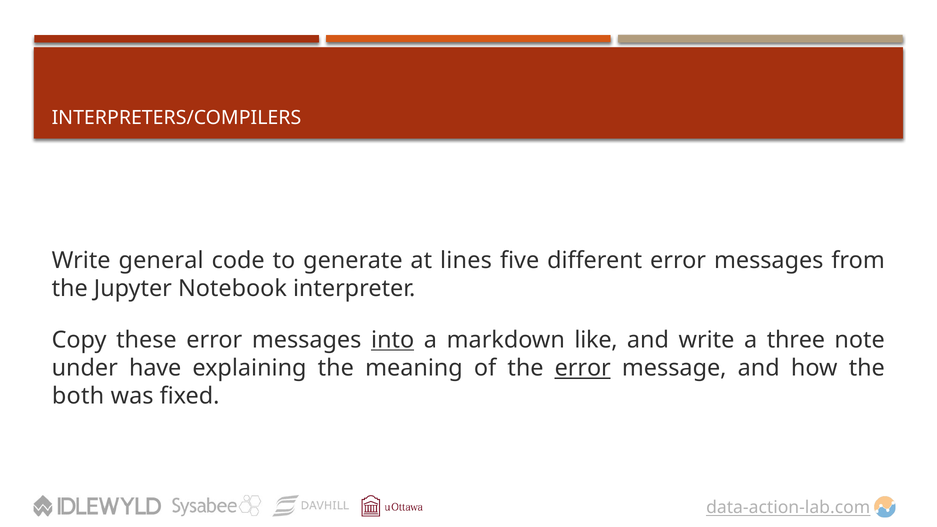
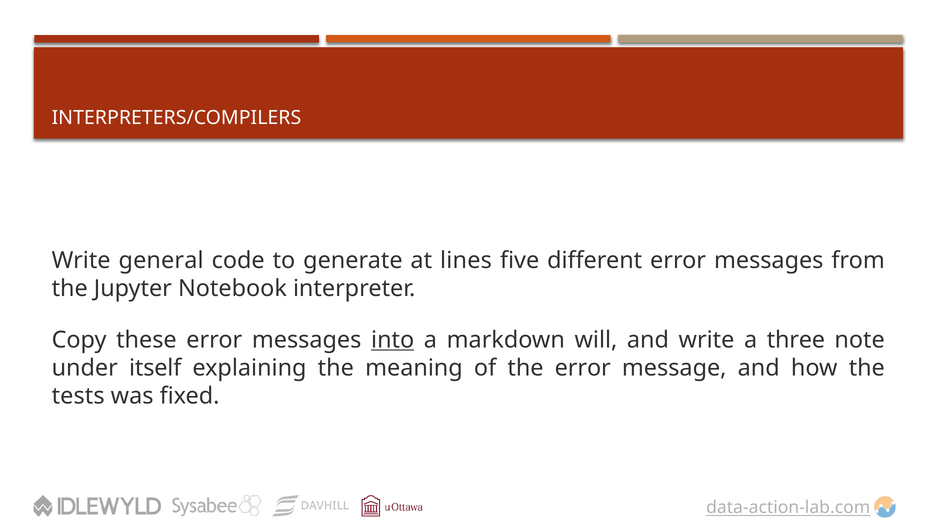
like: like -> will
have: have -> itself
error at (583, 368) underline: present -> none
both: both -> tests
